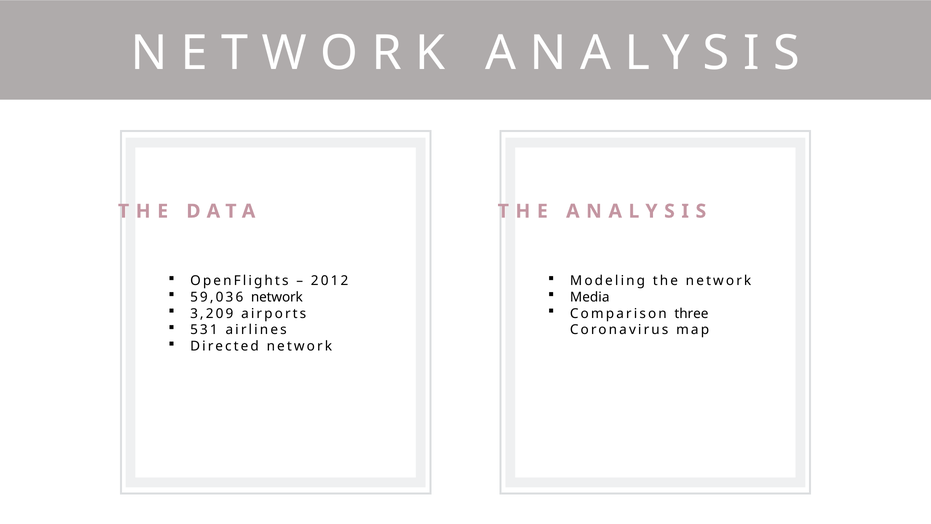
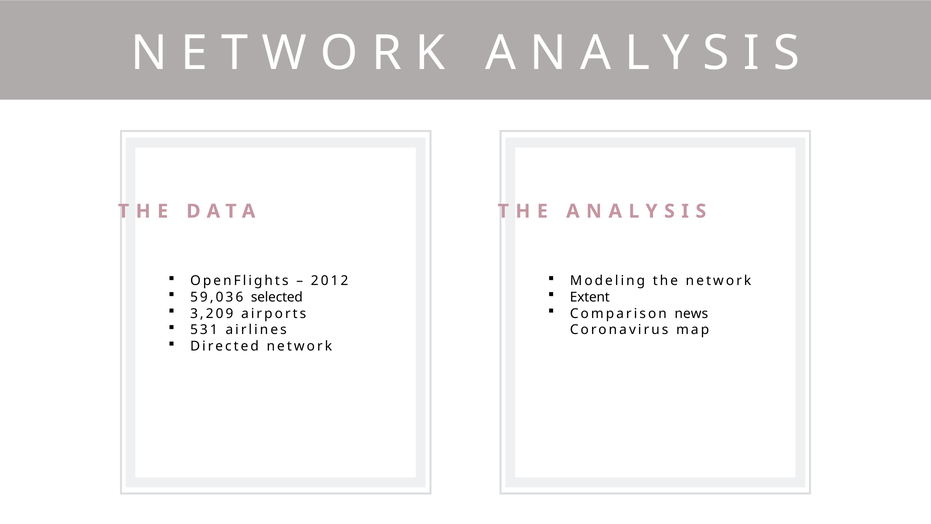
59,036 network: network -> selected
Media: Media -> Extent
three: three -> news
